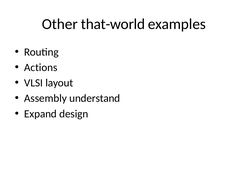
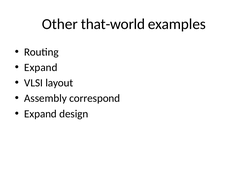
Actions at (41, 67): Actions -> Expand
understand: understand -> correspond
